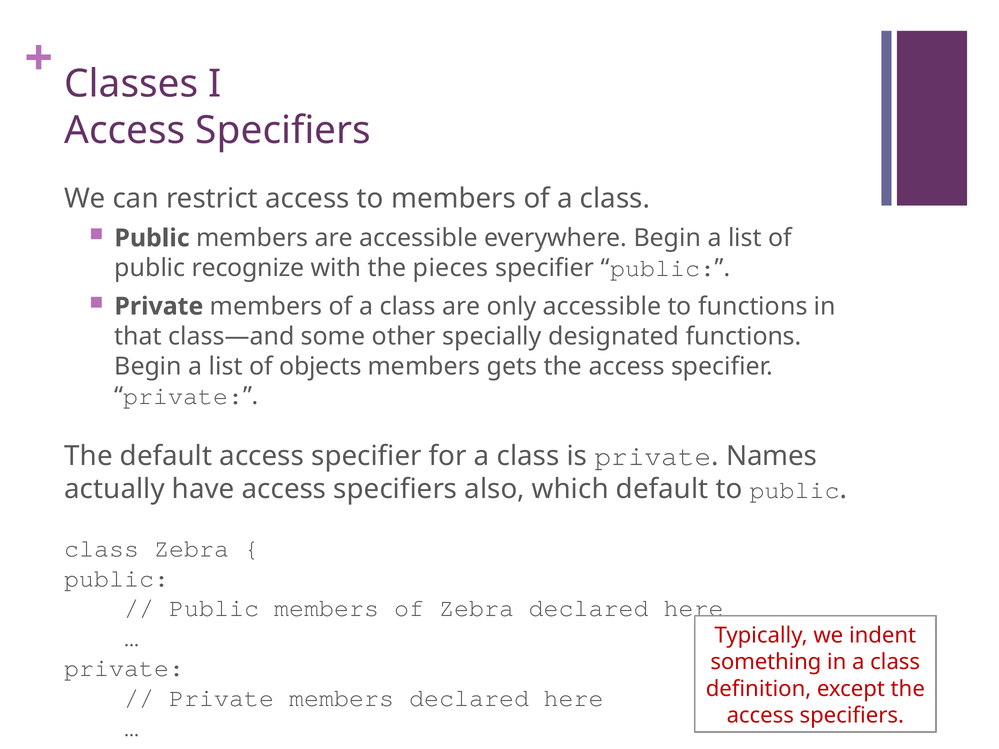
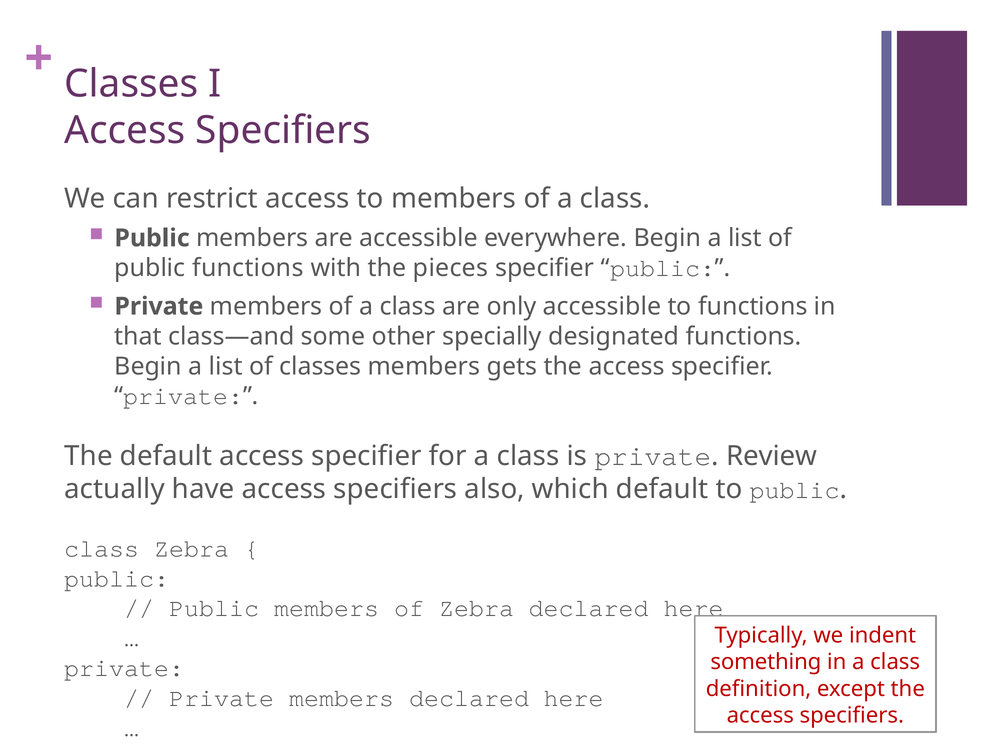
public recognize: recognize -> functions
of objects: objects -> classes
Names: Names -> Review
